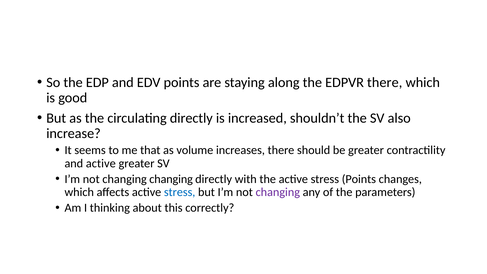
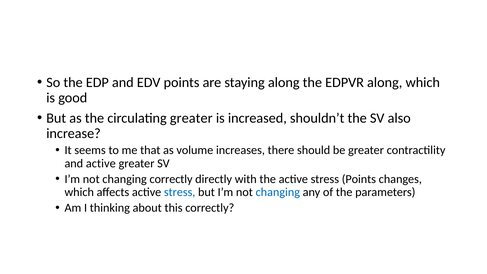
EDPVR there: there -> along
circulating directly: directly -> greater
changing changing: changing -> correctly
changing at (278, 192) colour: purple -> blue
